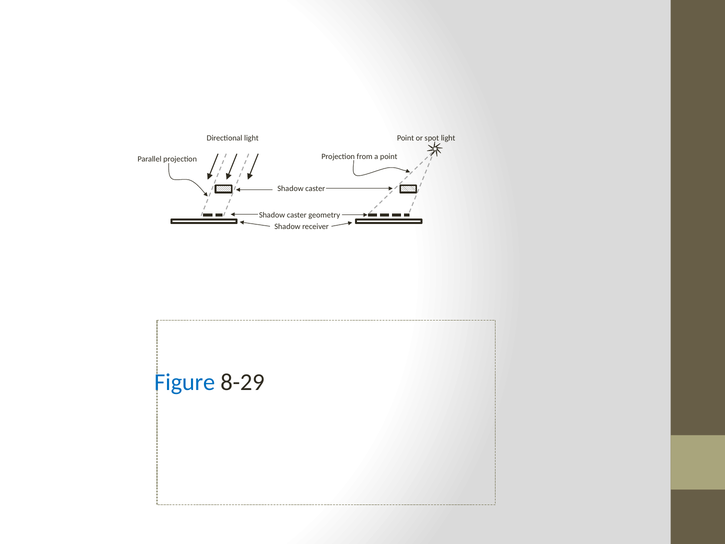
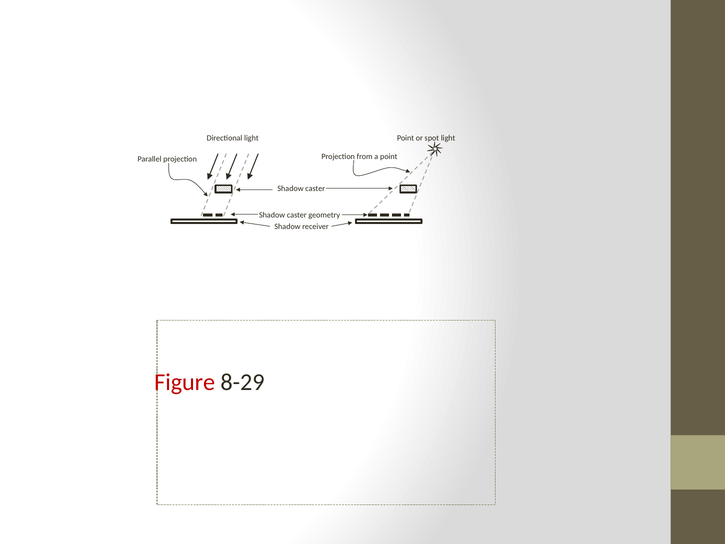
Figure colour: blue -> red
